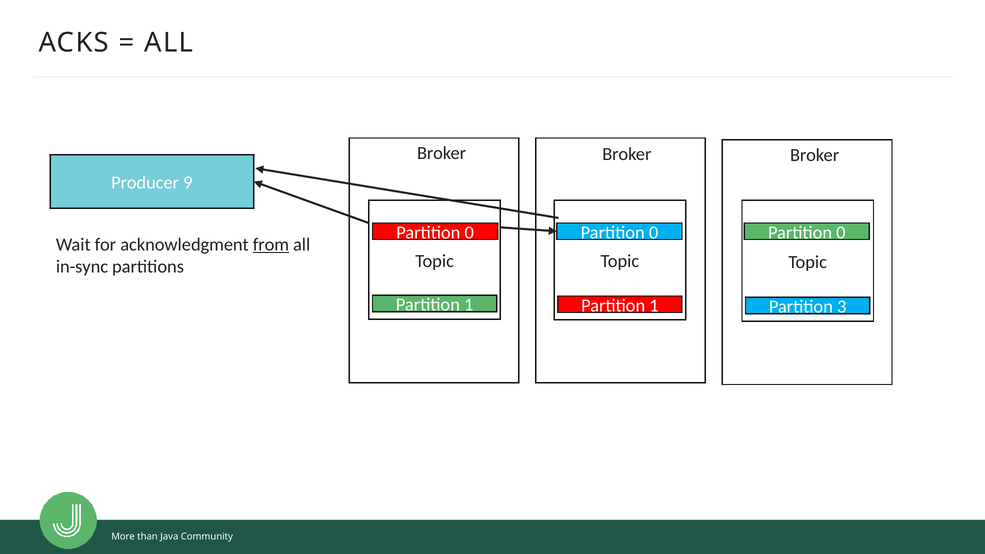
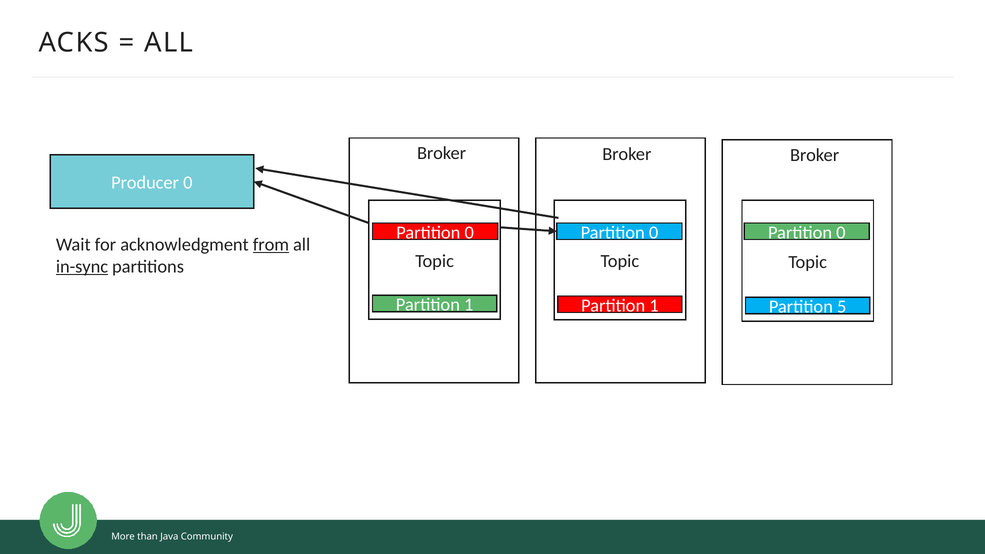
Producer 9: 9 -> 0
in-sync underline: none -> present
3: 3 -> 5
